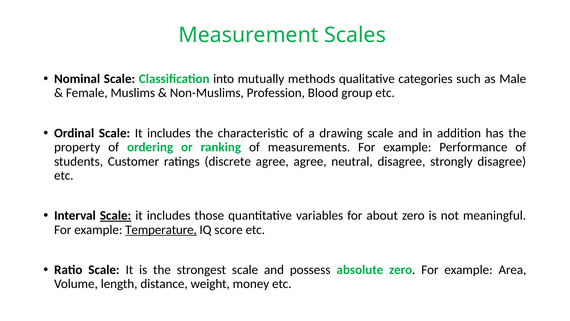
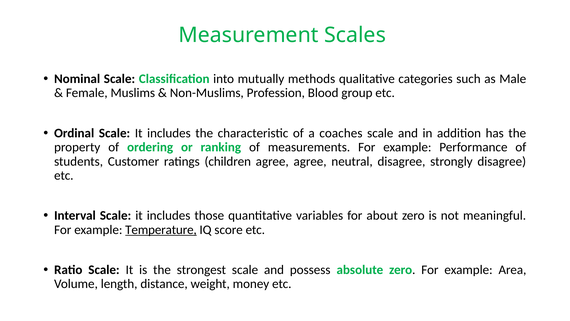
drawing: drawing -> coaches
discrete: discrete -> children
Scale at (116, 215) underline: present -> none
